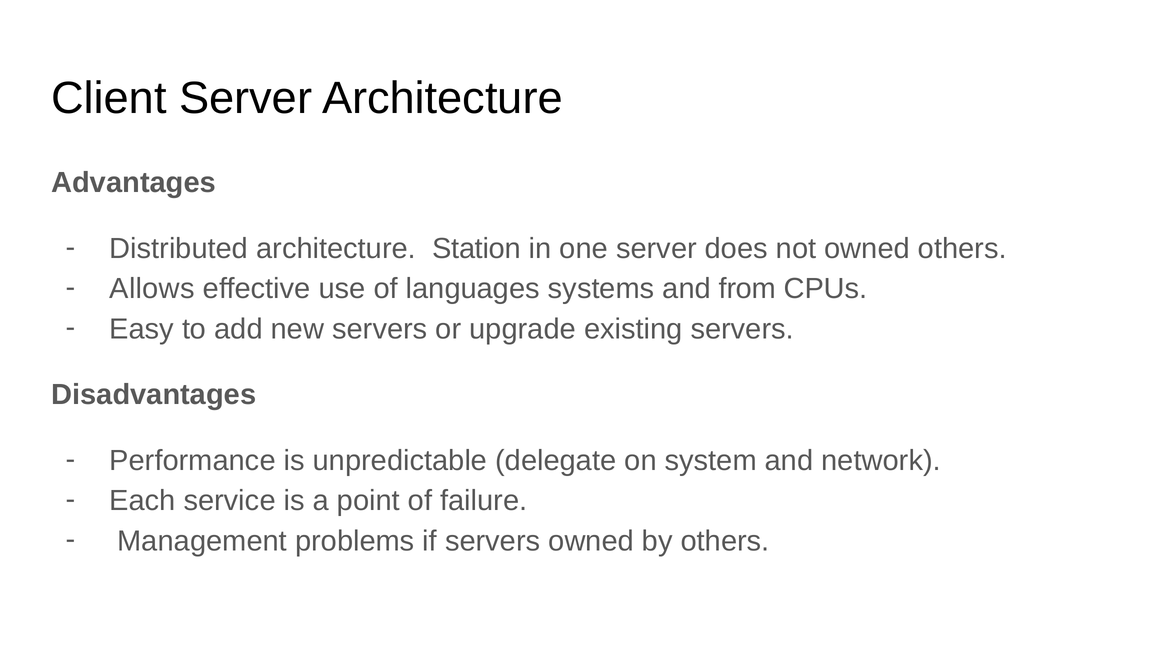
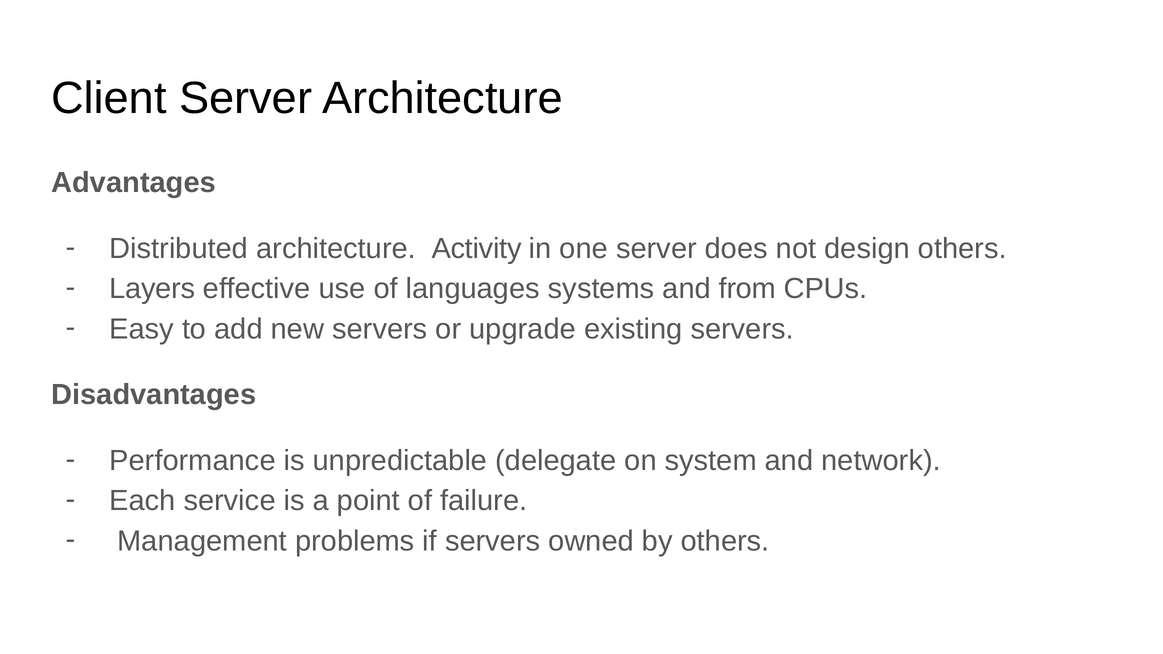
Station: Station -> Activity
not owned: owned -> design
Allows: Allows -> Layers
